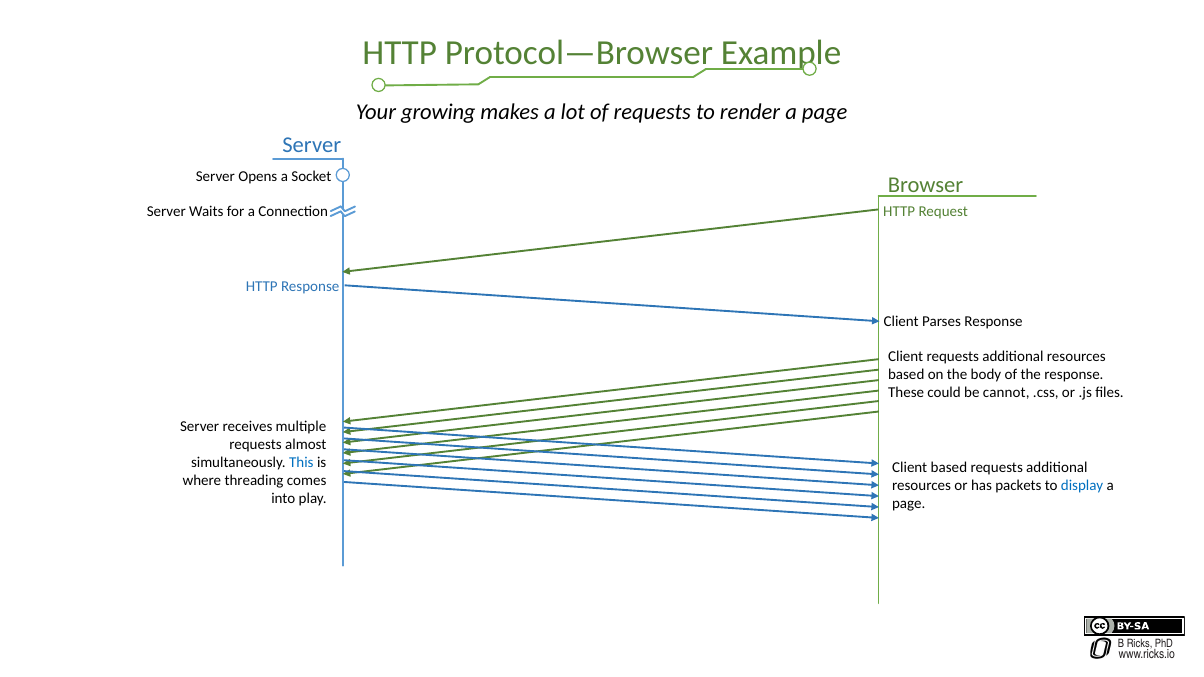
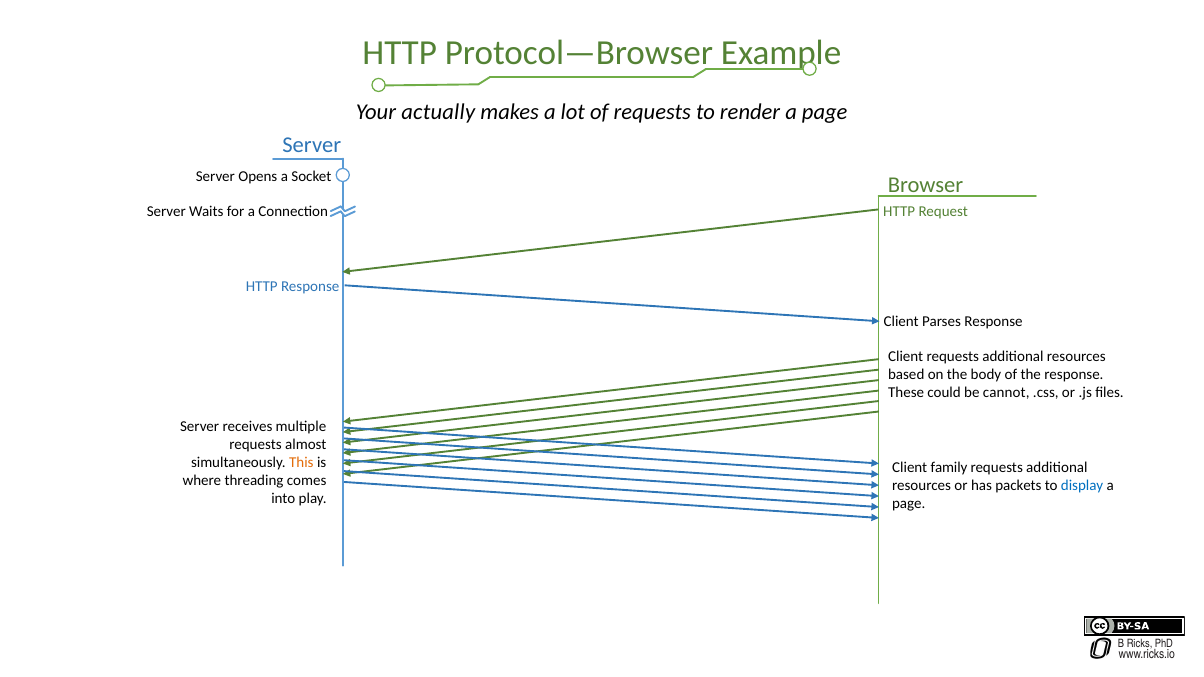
growing: growing -> actually
This colour: blue -> orange
Client based: based -> family
